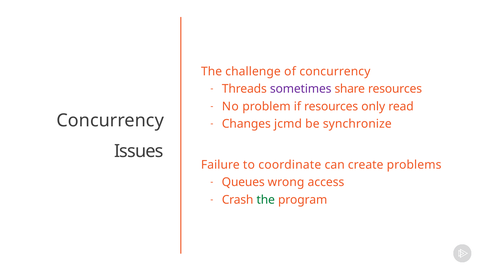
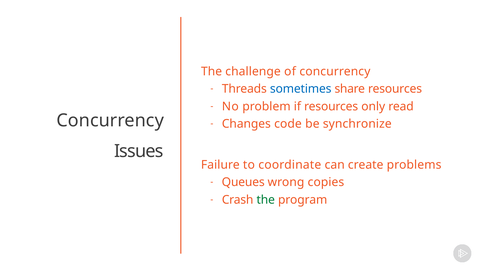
sometimes colour: purple -> blue
jcmd: jcmd -> code
access: access -> copies
